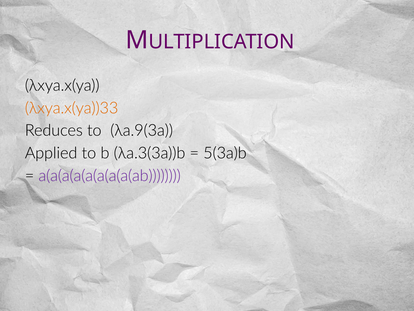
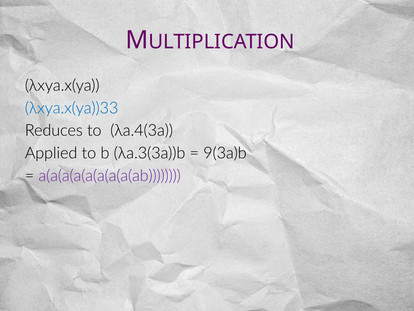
λxya.x(ya))33 colour: orange -> blue
λa.9(3a: λa.9(3a -> λa.4(3a
5(3a)b: 5(3a)b -> 9(3a)b
